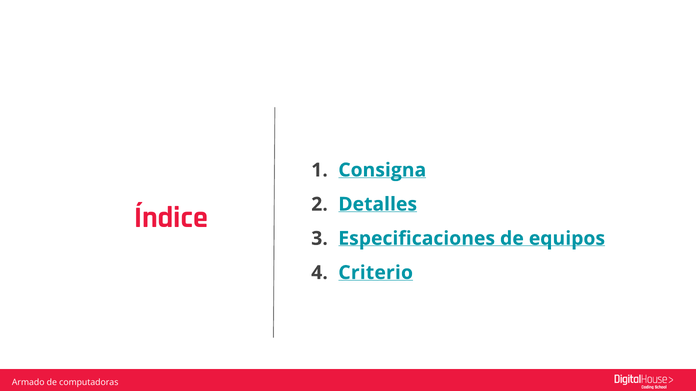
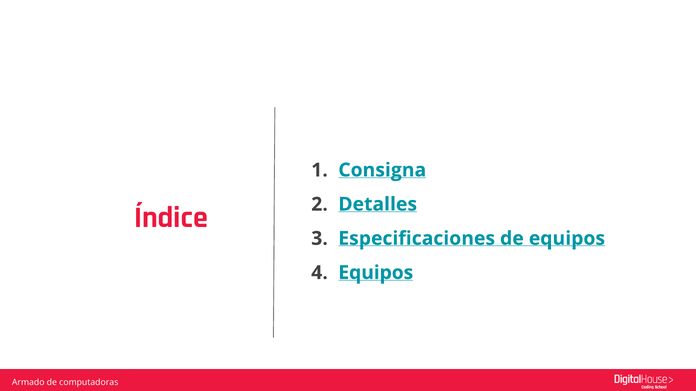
Criterio at (376, 273): Criterio -> Equipos
